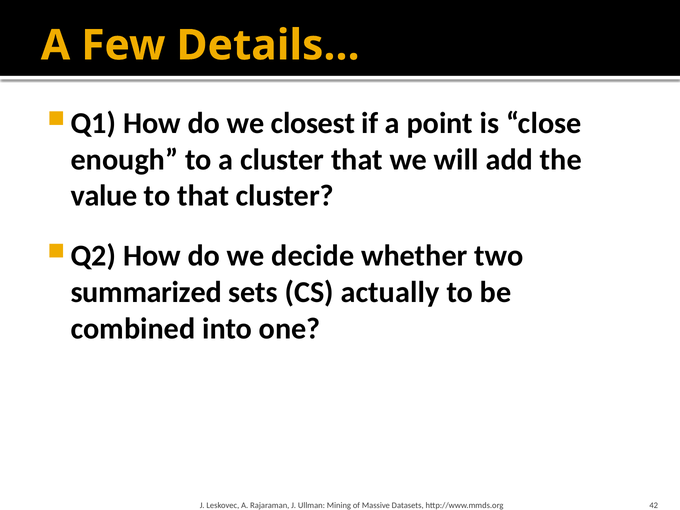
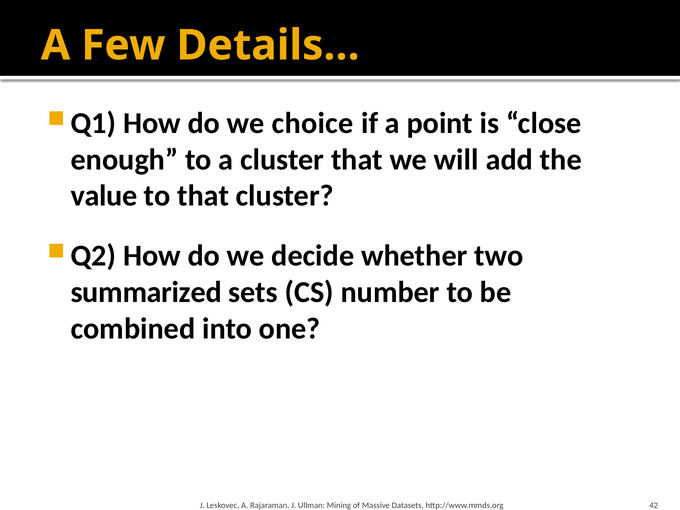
closest: closest -> choice
actually: actually -> number
